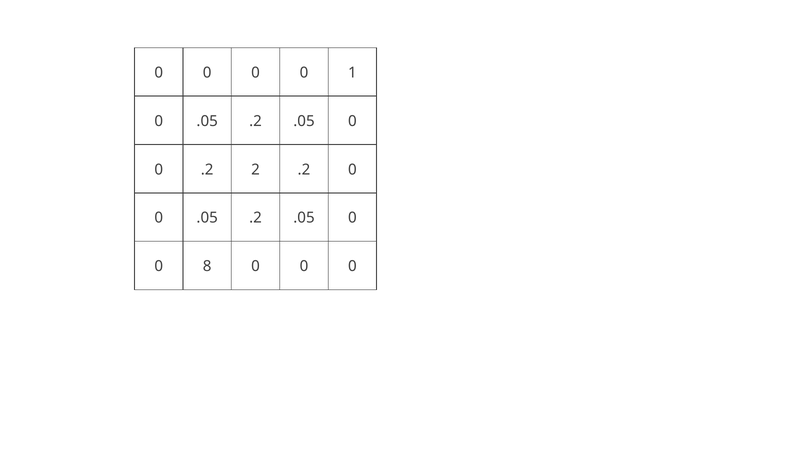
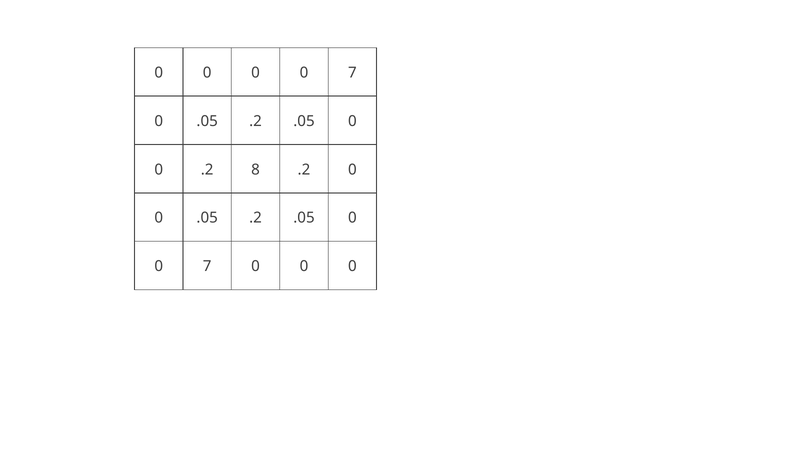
0 0 0 1: 1 -> 7
2: 2 -> 8
8 at (207, 266): 8 -> 7
